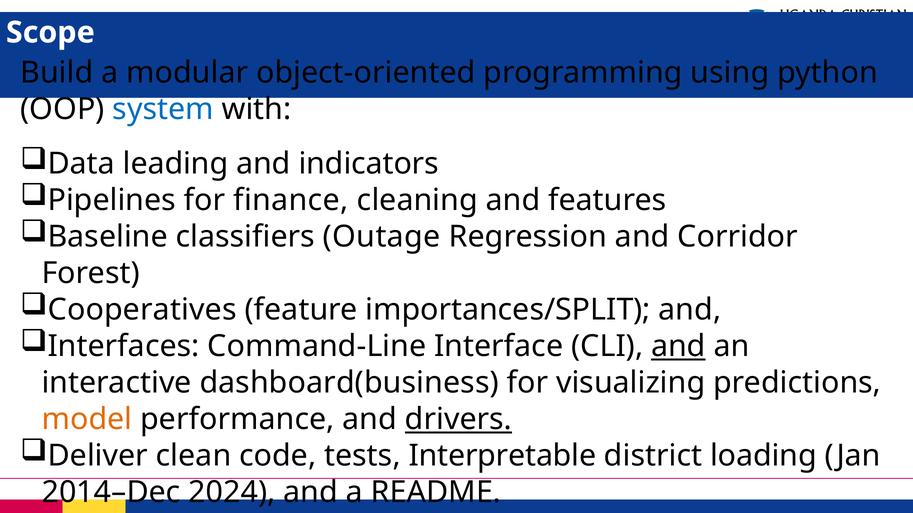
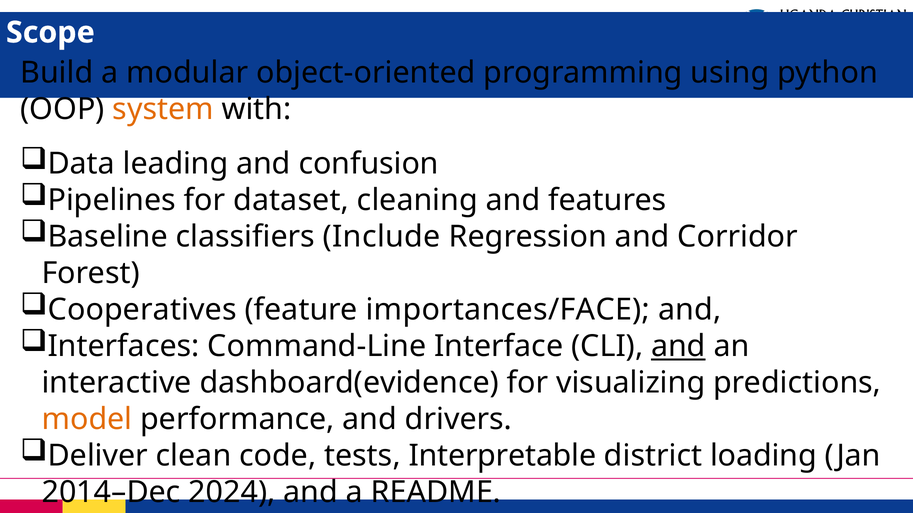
system colour: blue -> orange
indicators: indicators -> confusion
finance: finance -> dataset
Outage: Outage -> Include
importances/SPLIT: importances/SPLIT -> importances/FACE
dashboard(business: dashboard(business -> dashboard(evidence
drivers underline: present -> none
